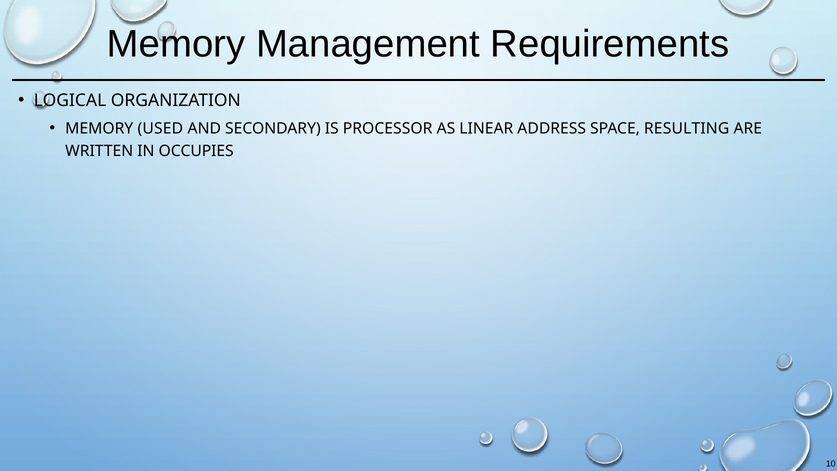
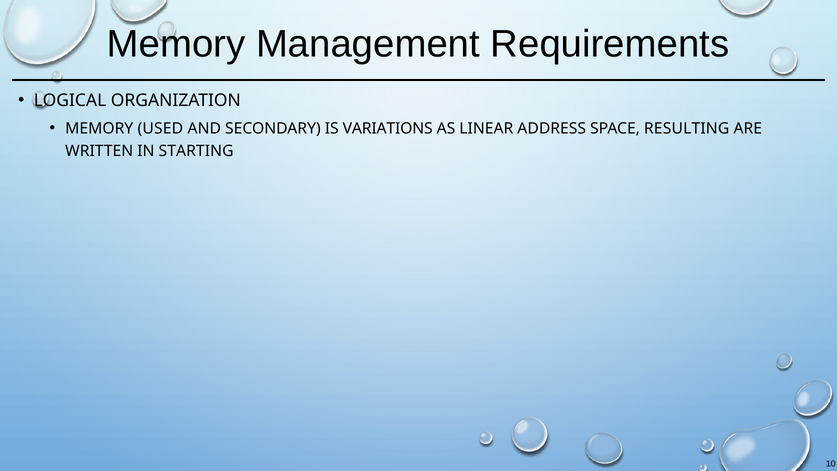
PROCESSOR: PROCESSOR -> VARIATIONS
OCCUPIES: OCCUPIES -> STARTING
